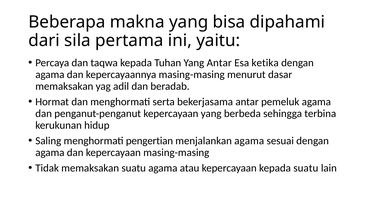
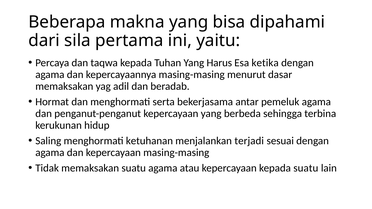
Yang Antar: Antar -> Harus
pengertian: pengertian -> ketuhanan
menjalankan agama: agama -> terjadi
